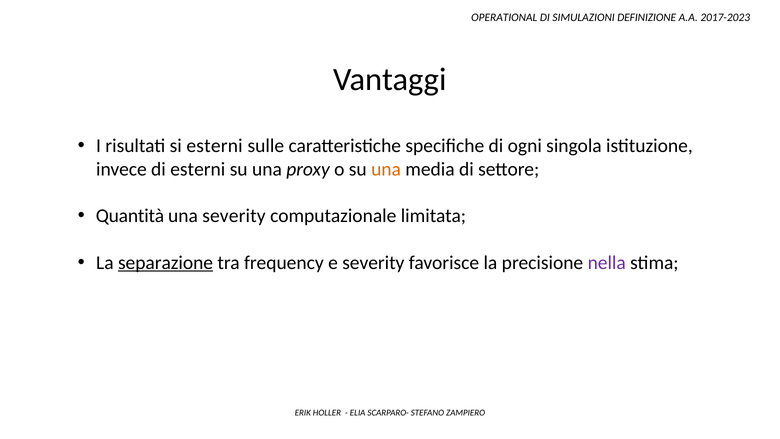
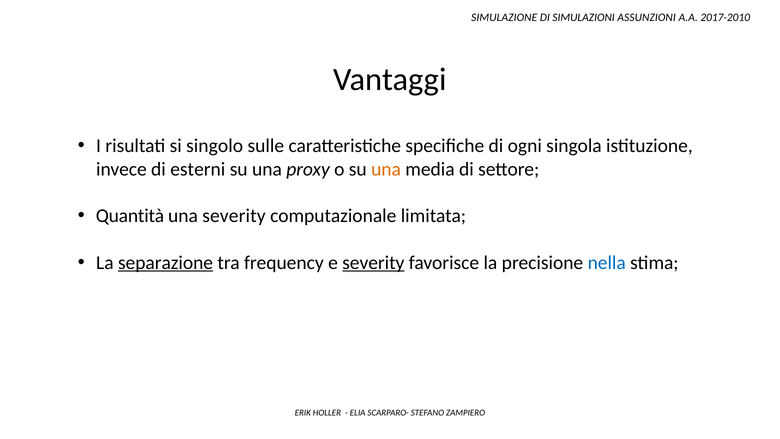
OPERATIONAL: OPERATIONAL -> SIMULAZIONE
DEFINIZIONE: DEFINIZIONE -> ASSUNZIONI
2017-2023: 2017-2023 -> 2017-2010
si esterni: esterni -> singolo
severity at (373, 263) underline: none -> present
nella colour: purple -> blue
